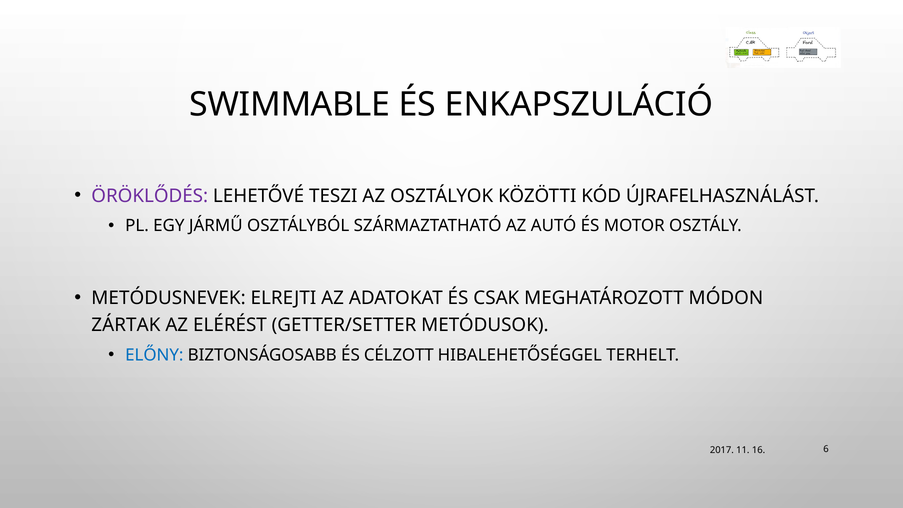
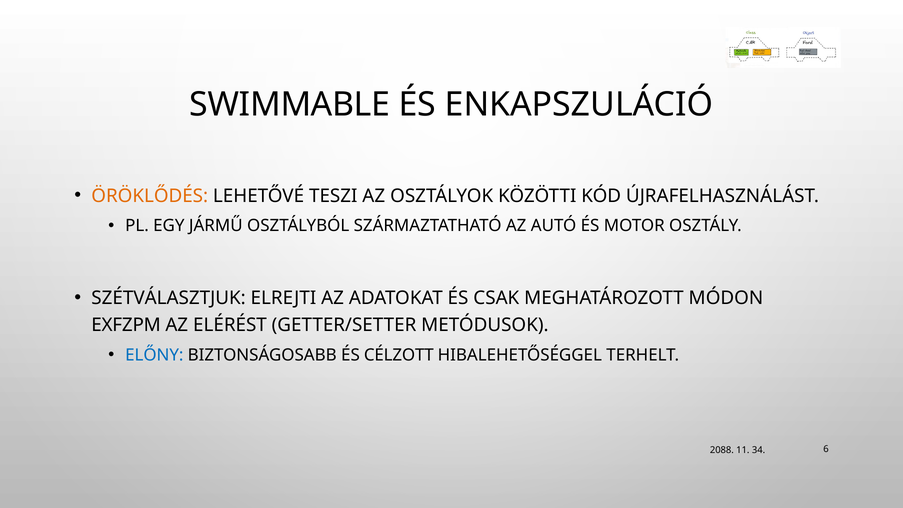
ÖRÖKLŐDÉS colour: purple -> orange
METÓDUSNEVEK: METÓDUSNEVEK -> SZÉTVÁLASZTJUK
ZÁRTAK: ZÁRTAK -> EXFZPM
2017: 2017 -> 2088
16: 16 -> 34
